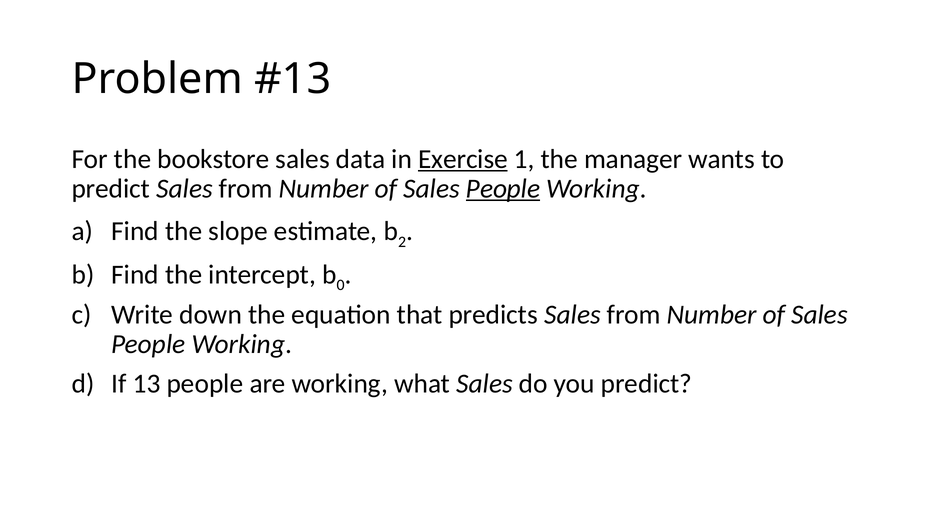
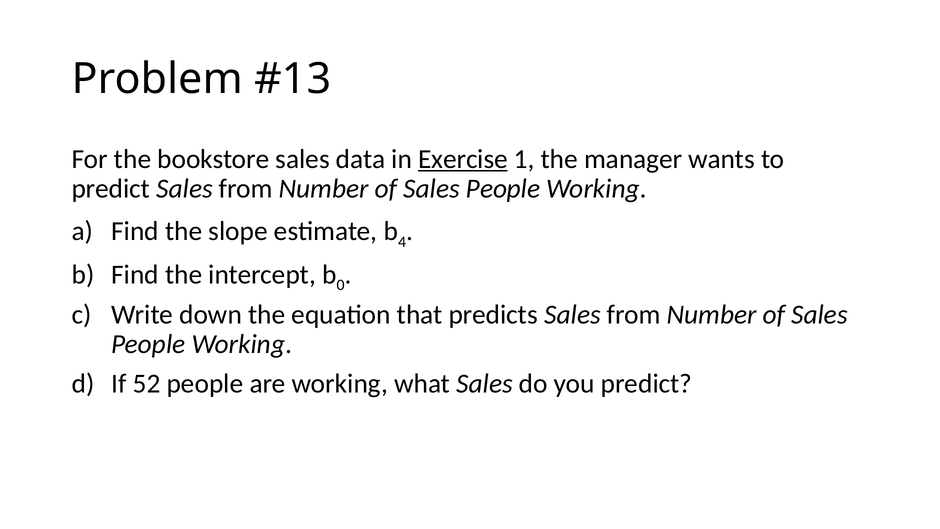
People at (503, 188) underline: present -> none
2: 2 -> 4
13: 13 -> 52
